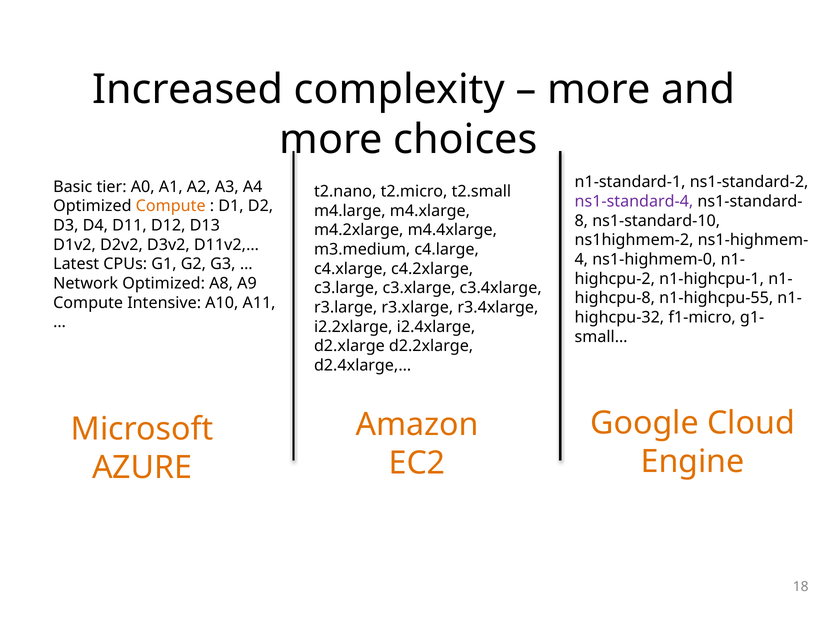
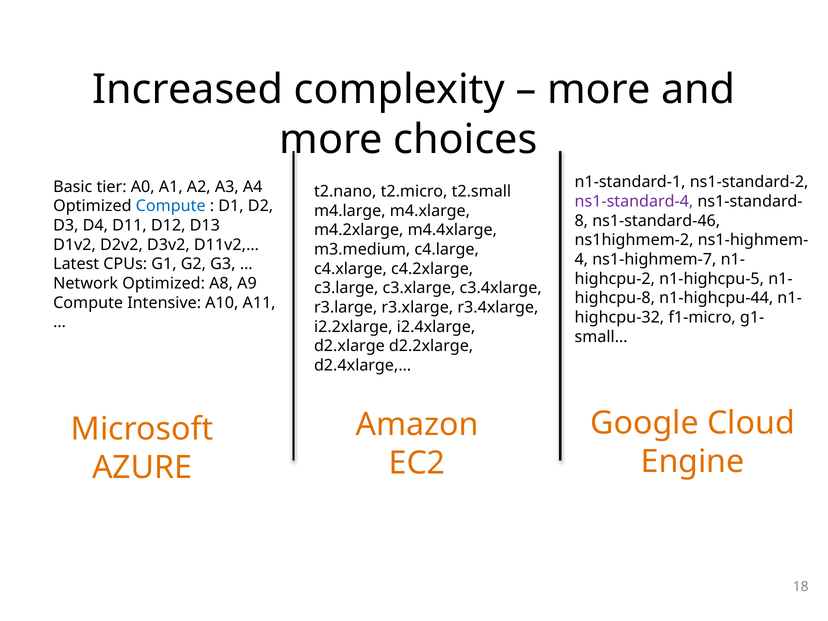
Compute at (171, 206) colour: orange -> blue
ns1-standard-10: ns1-standard-10 -> ns1-standard-46
ns1-highmem-0: ns1-highmem-0 -> ns1-highmem-7
n1-highcpu-1: n1-highcpu-1 -> n1-highcpu-5
n1-highcpu-55: n1-highcpu-55 -> n1-highcpu-44
